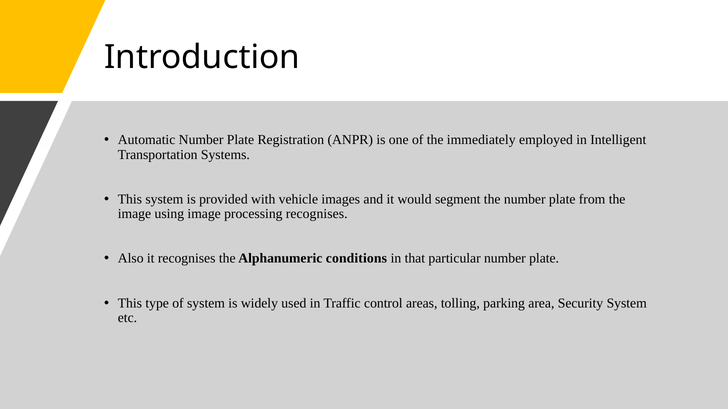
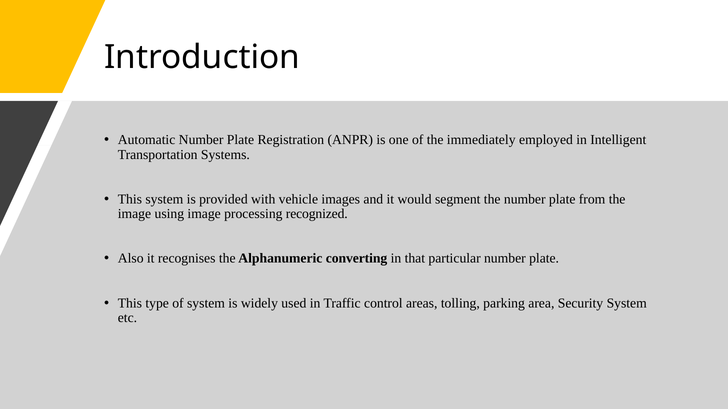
processing recognises: recognises -> recognized
conditions: conditions -> converting
